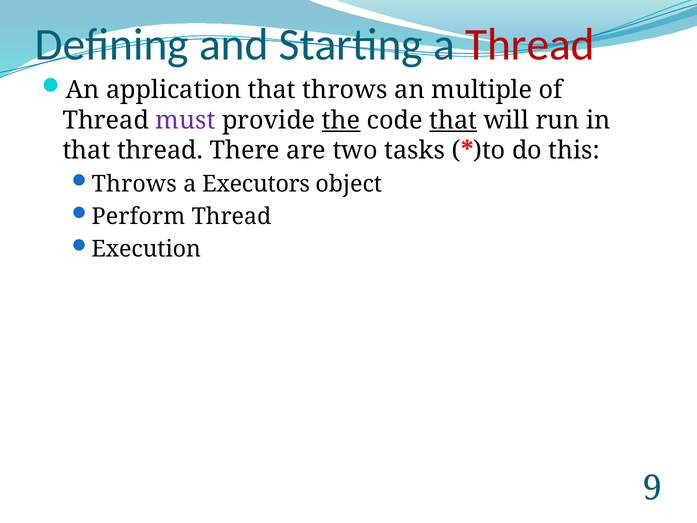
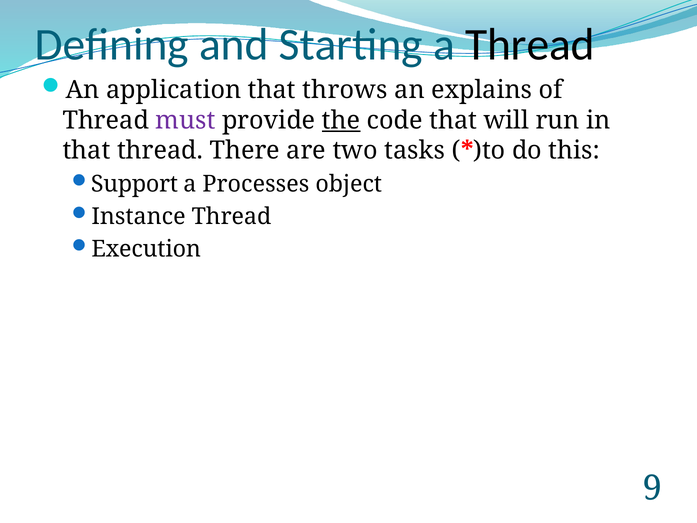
Thread at (530, 45) colour: red -> black
multiple: multiple -> explains
that at (453, 120) underline: present -> none
Throws at (134, 184): Throws -> Support
Executors: Executors -> Processes
Perform: Perform -> Instance
